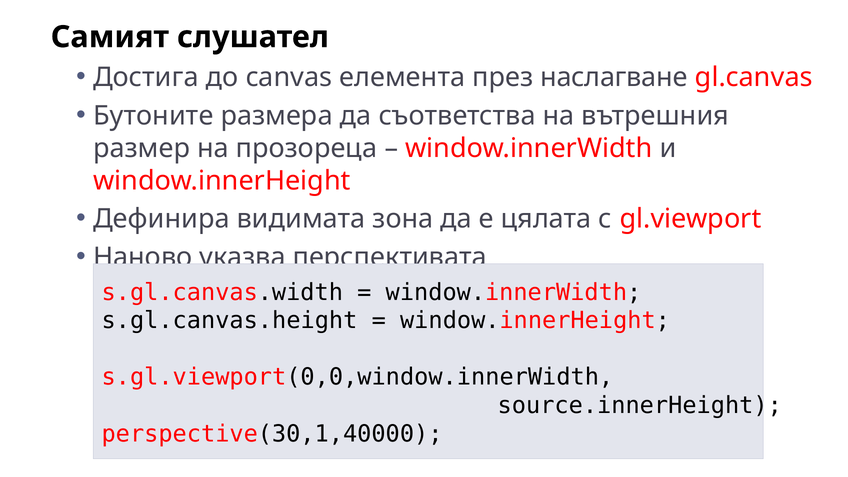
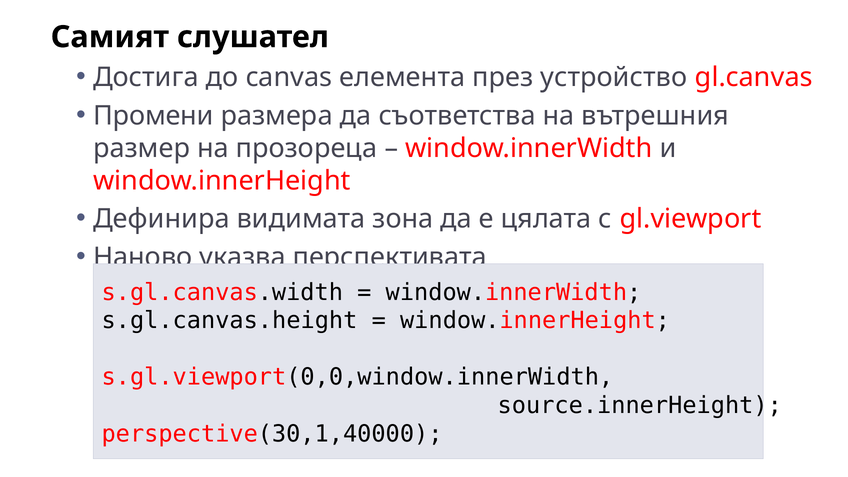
наслагване: наслагване -> устройство
Бутоните: Бутоните -> Промени
